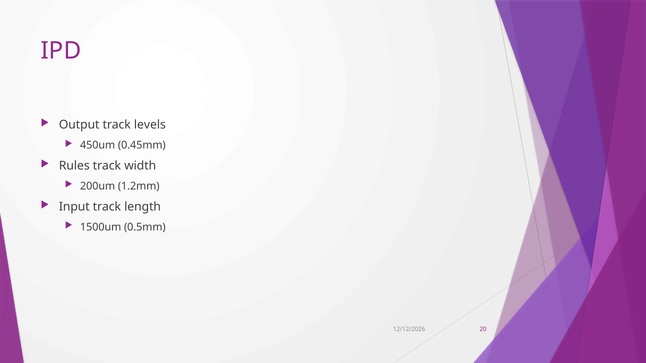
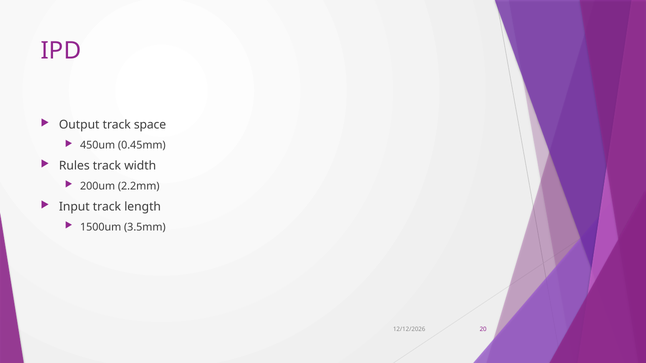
levels: levels -> space
1.2mm: 1.2mm -> 2.2mm
0.5mm: 0.5mm -> 3.5mm
